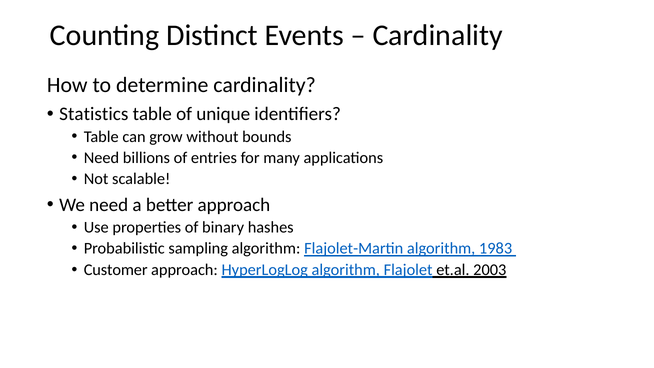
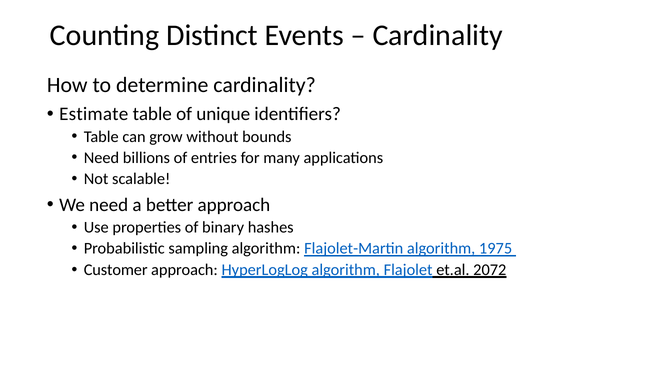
Statistics: Statistics -> Estimate
1983: 1983 -> 1975
2003: 2003 -> 2072
